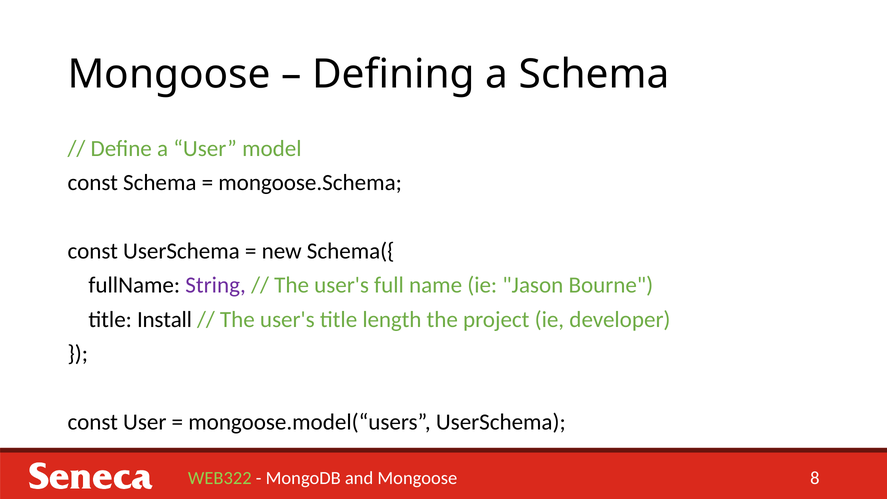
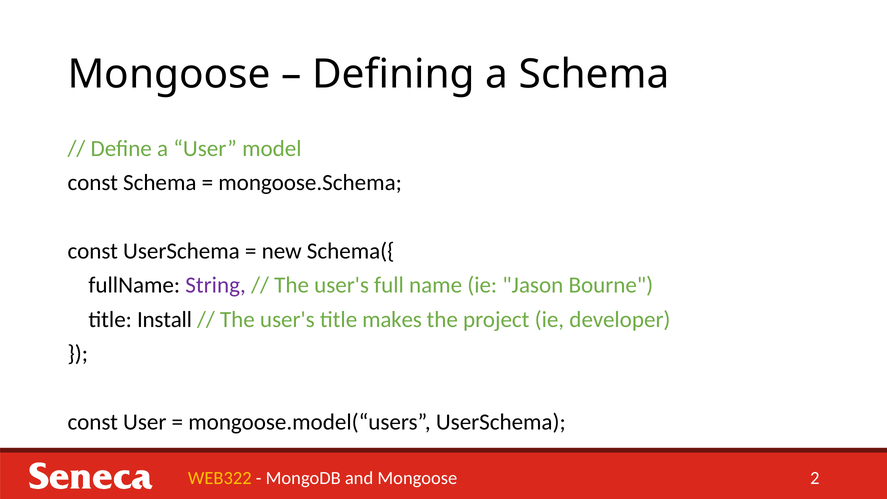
length: length -> makes
WEB322 colour: light green -> yellow
8: 8 -> 2
